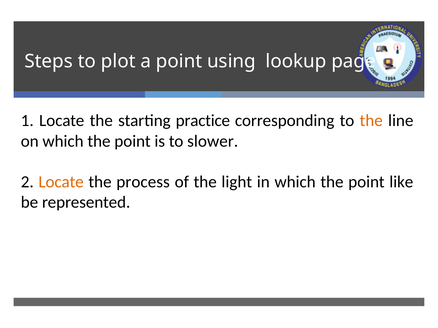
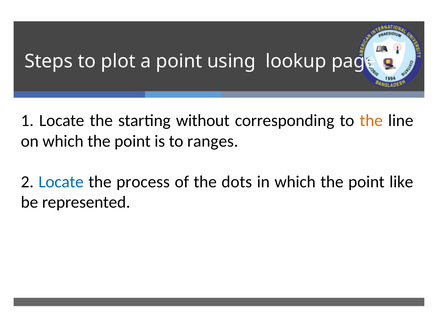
practice: practice -> without
slower: slower -> ranges
Locate at (61, 182) colour: orange -> blue
light: light -> dots
